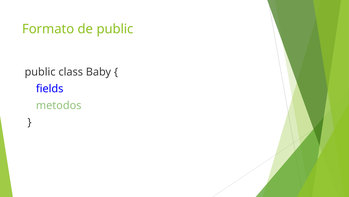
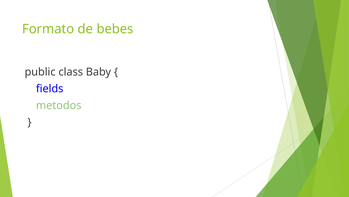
de public: public -> bebes
